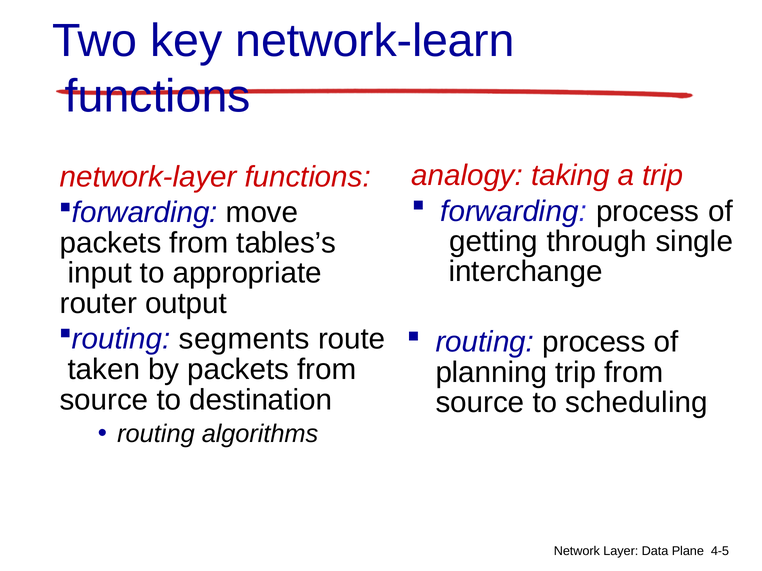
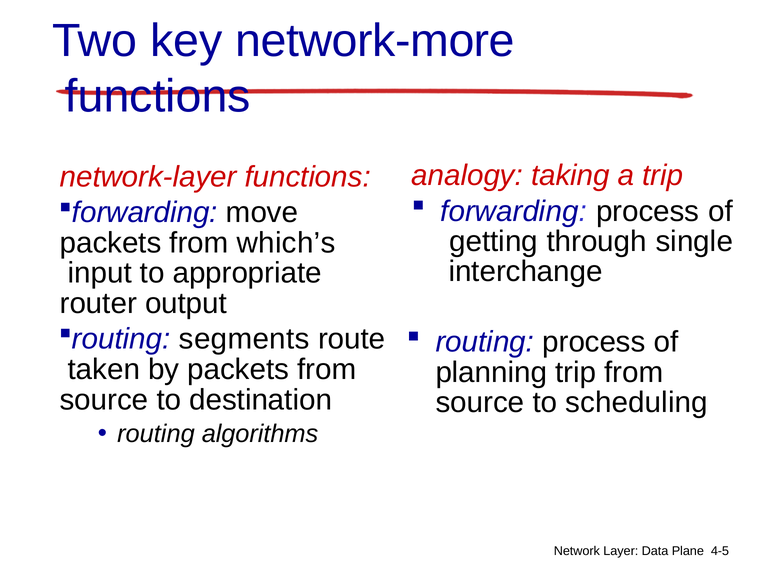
network-learn: network-learn -> network-more
tables’s: tables’s -> which’s
